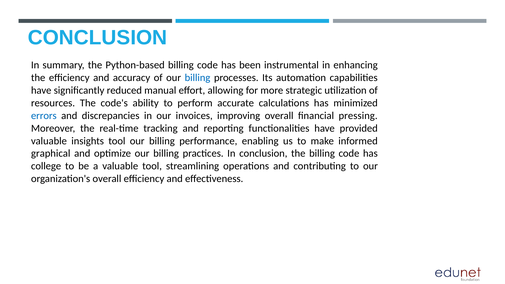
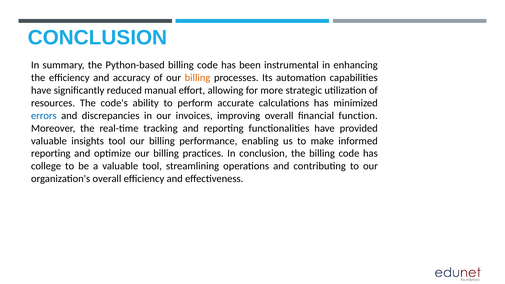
billing at (198, 78) colour: blue -> orange
pressing: pressing -> function
graphical at (51, 154): graphical -> reporting
